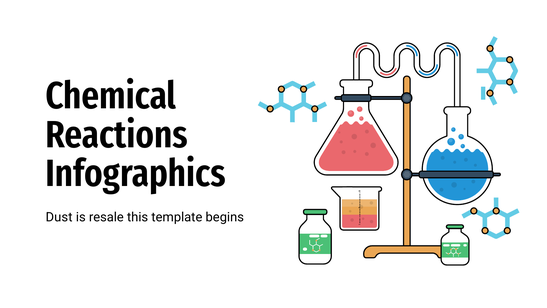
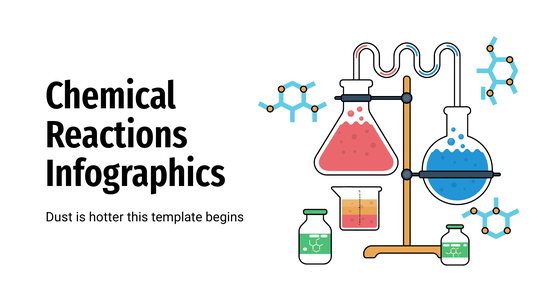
resale: resale -> hotter
